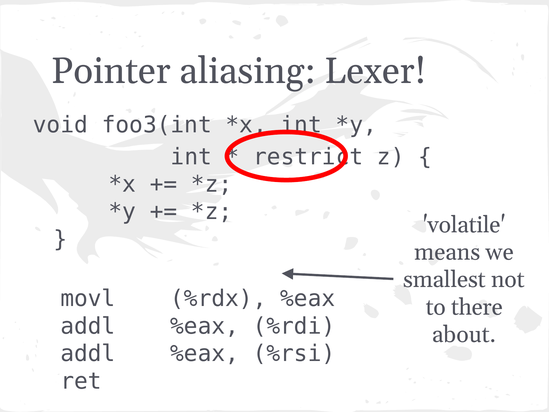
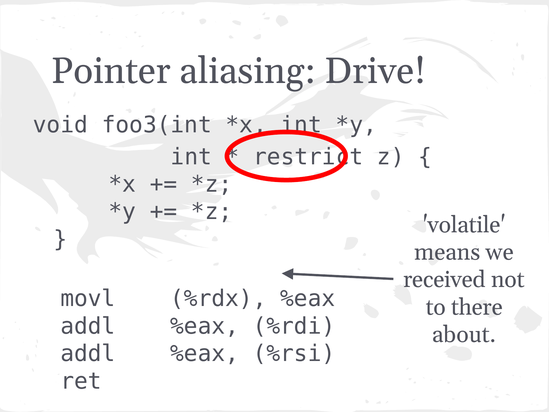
Lexer: Lexer -> Drive
smallest: smallest -> received
